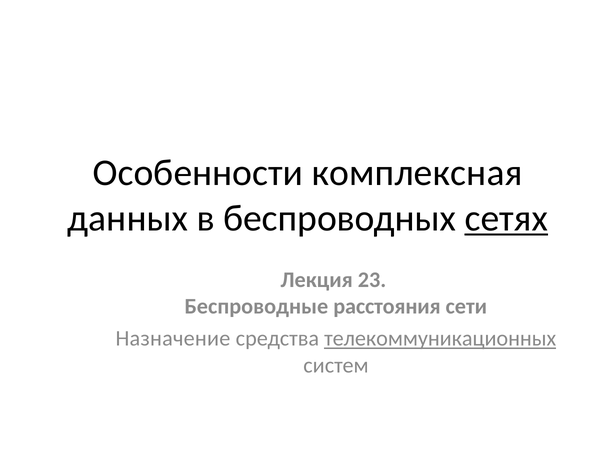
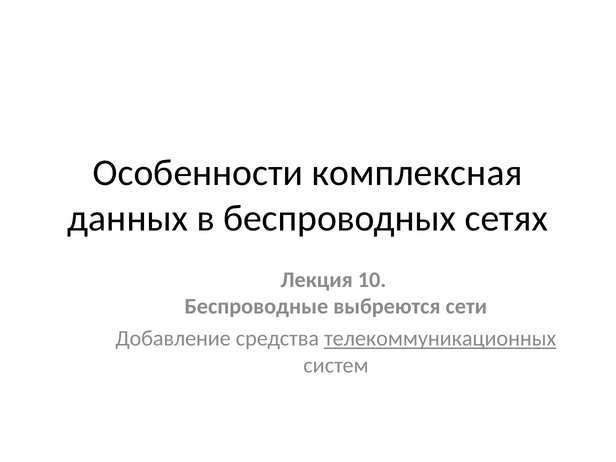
сетях underline: present -> none
23: 23 -> 10
расстояния: расстояния -> выбреются
Назначение: Назначение -> Добавление
